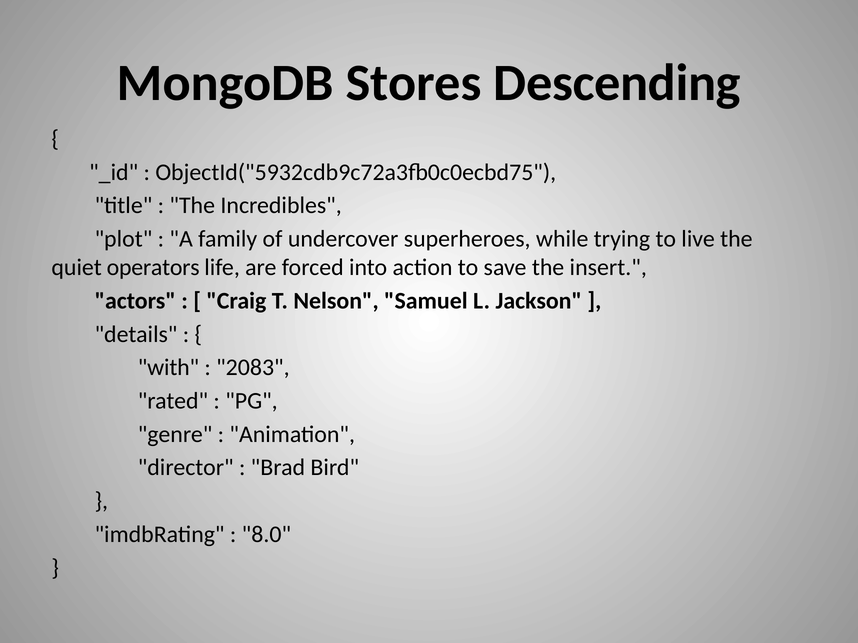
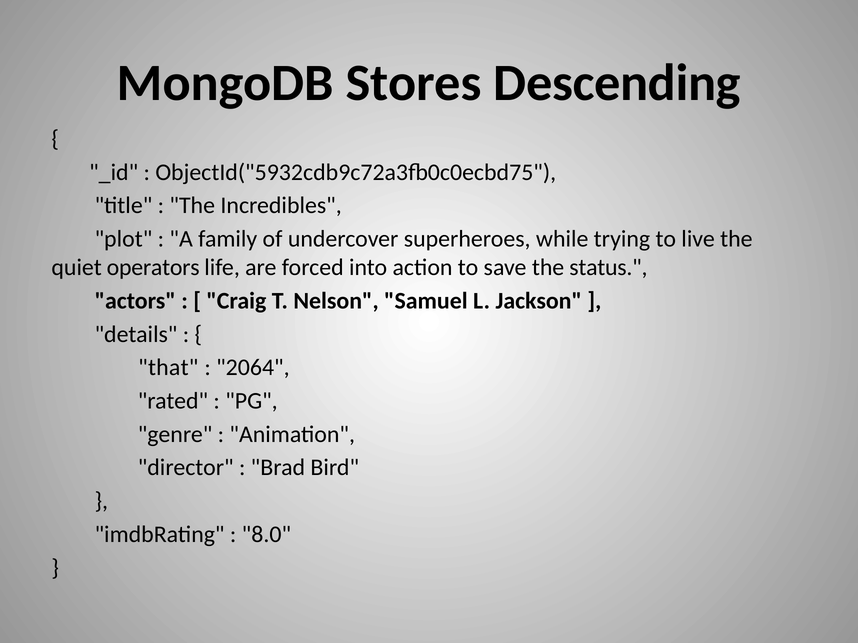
insert: insert -> status
with: with -> that
2083: 2083 -> 2064
